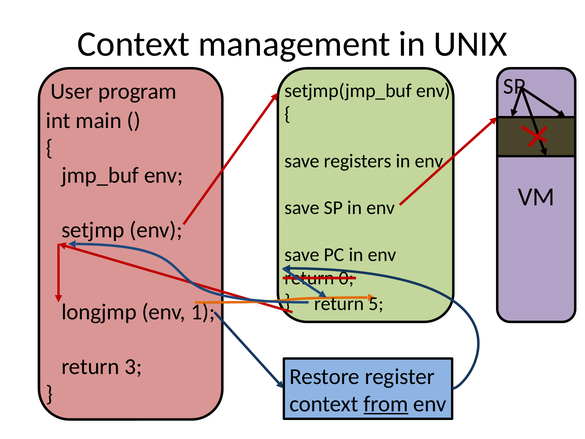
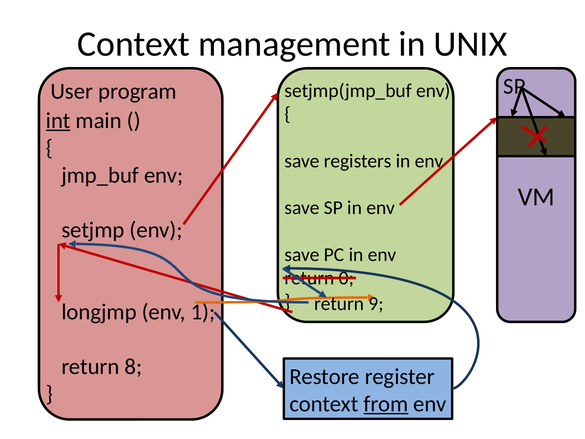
int underline: none -> present
5: 5 -> 9
3: 3 -> 8
